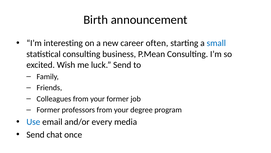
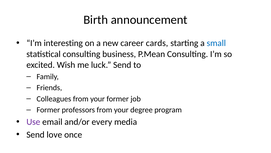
often: often -> cards
Use colour: blue -> purple
chat: chat -> love
